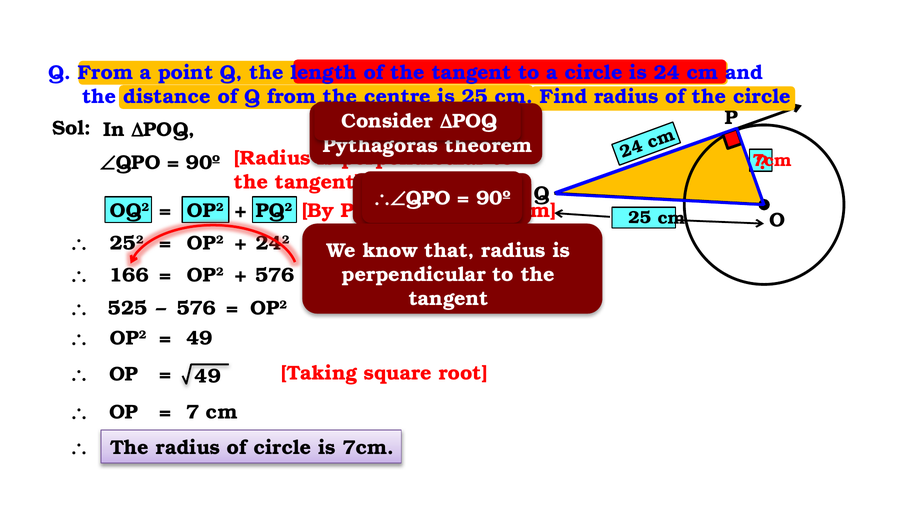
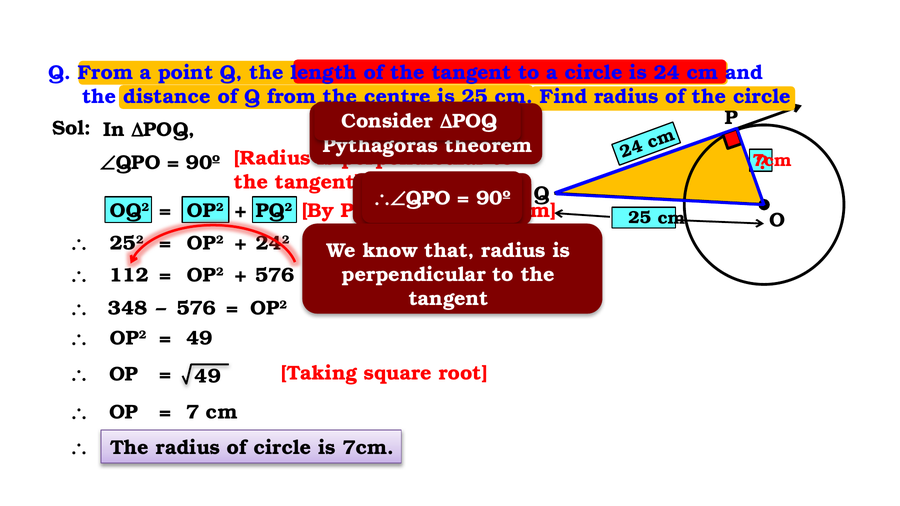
166: 166 -> 112
525: 525 -> 348
